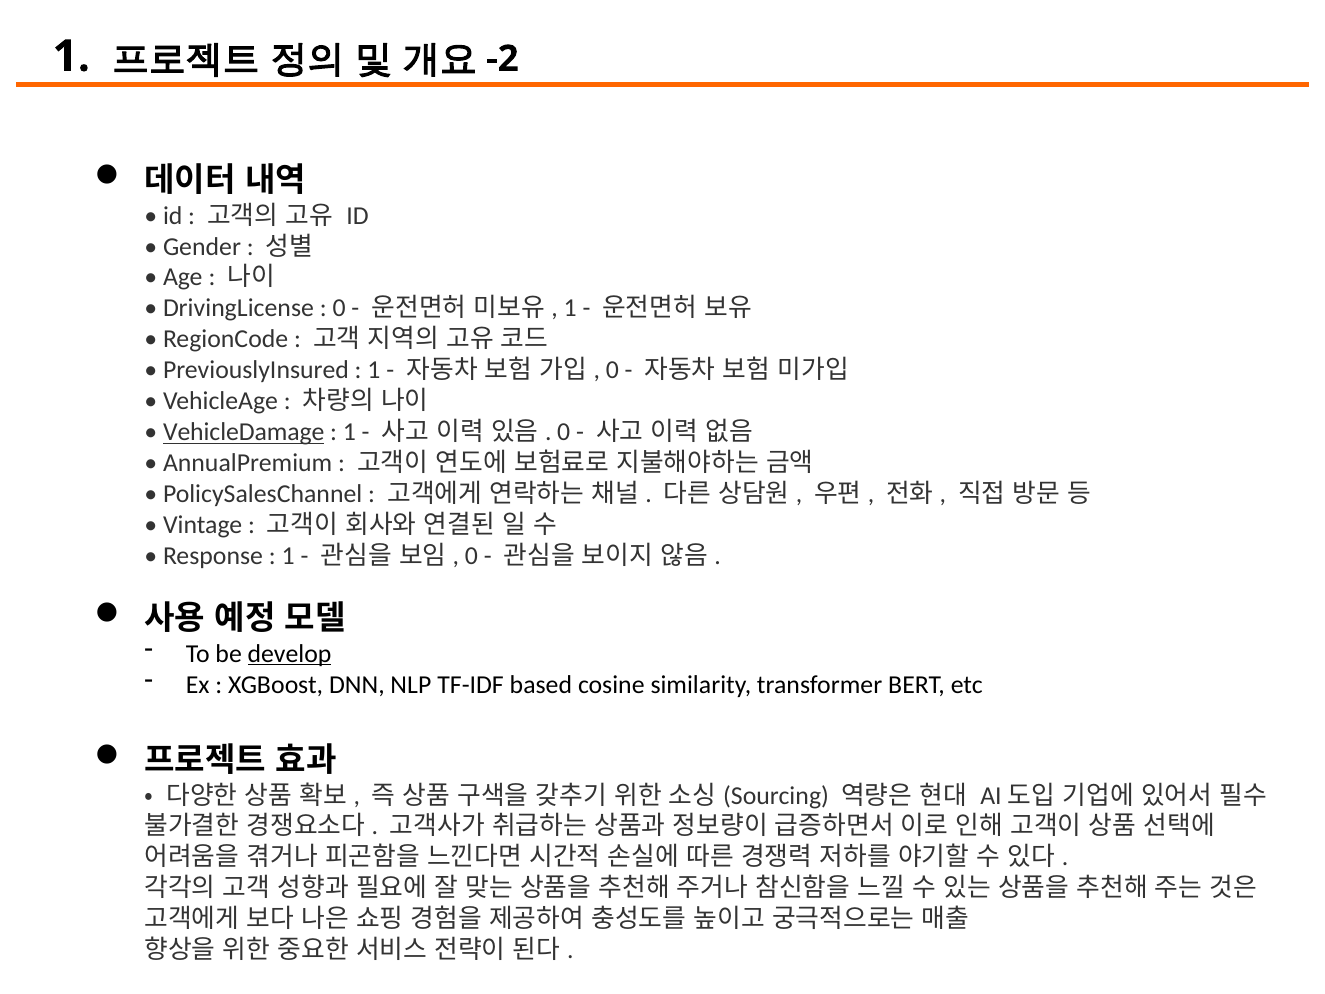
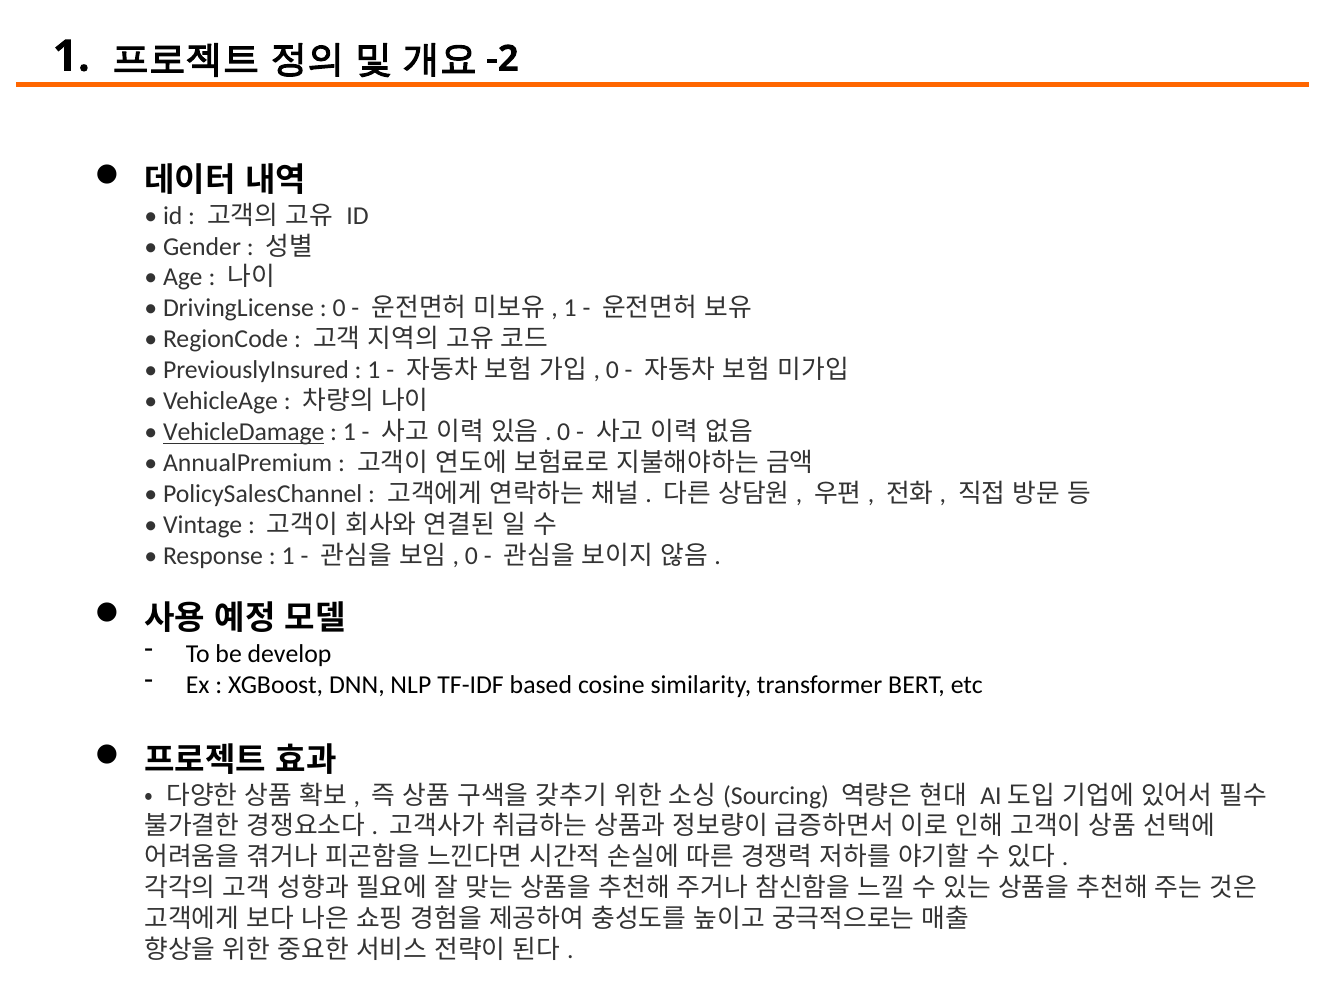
develop underline: present -> none
